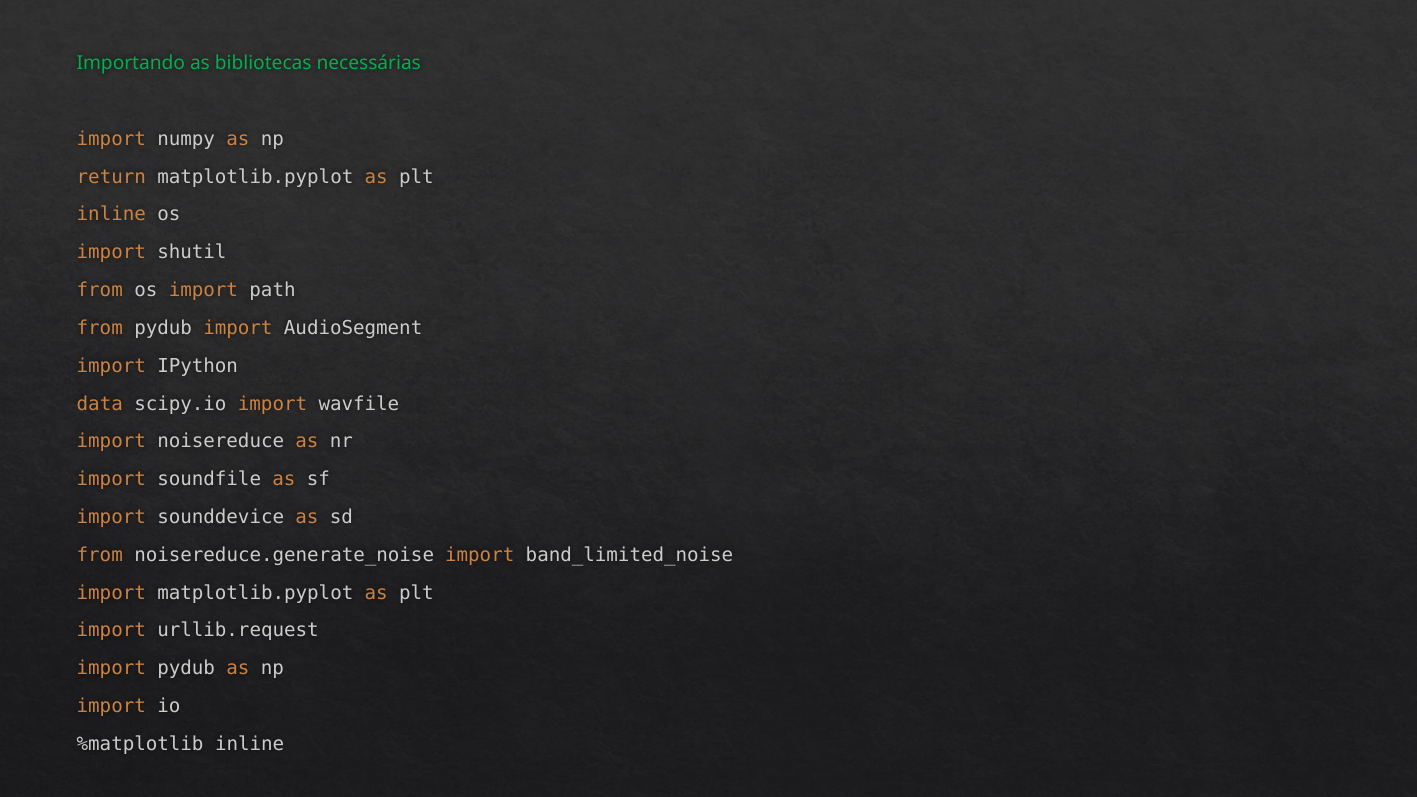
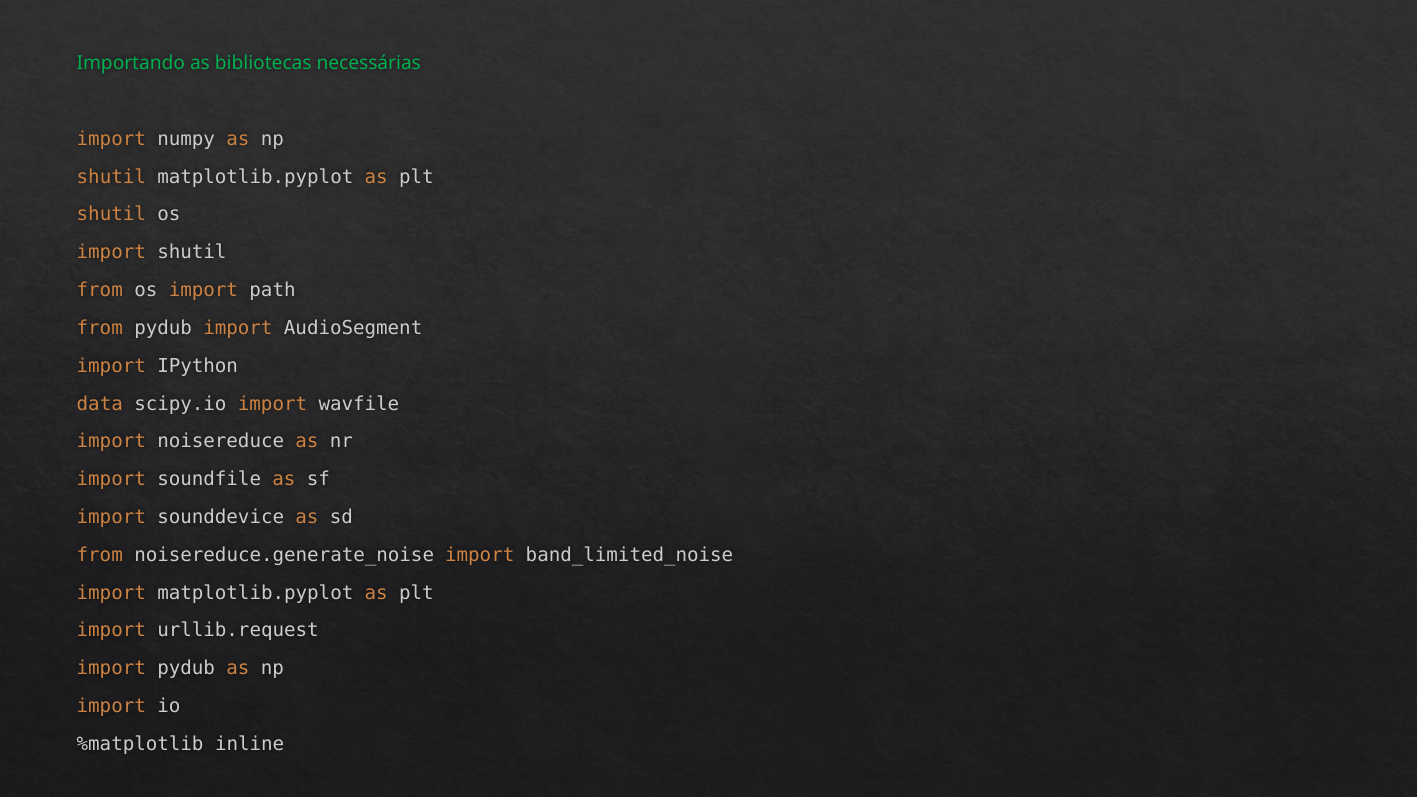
return at (111, 177): return -> shutil
inline at (111, 215): inline -> shutil
